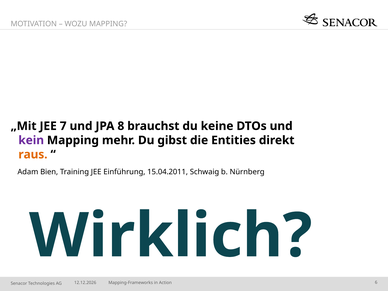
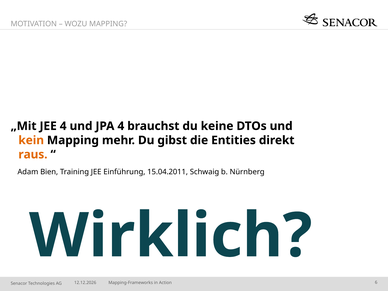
JEE 7: 7 -> 4
JPA 8: 8 -> 4
kein colour: purple -> orange
